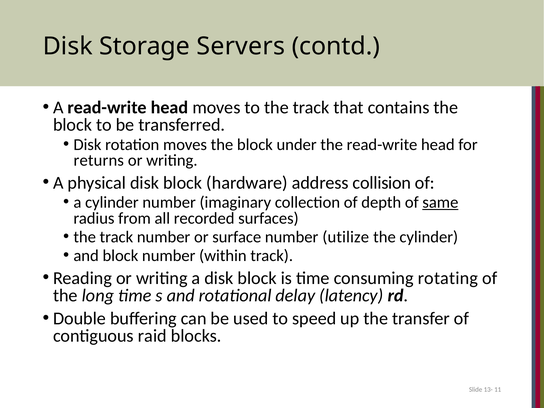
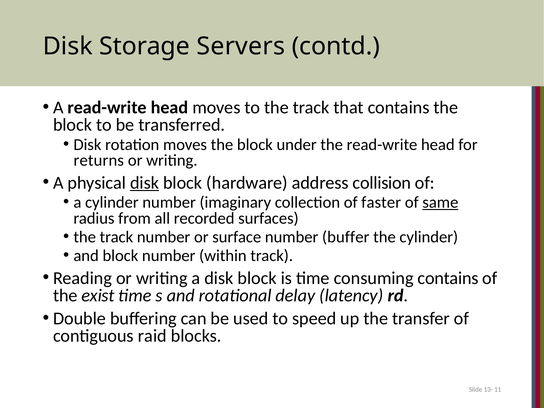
disk at (145, 183) underline: none -> present
depth: depth -> faster
utilize: utilize -> buffer
consuming rotating: rotating -> contains
long: long -> exist
